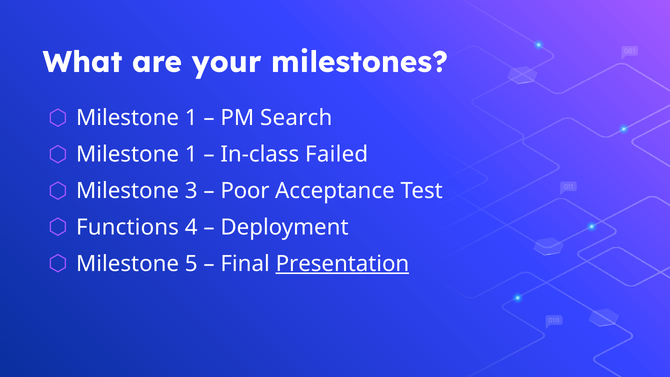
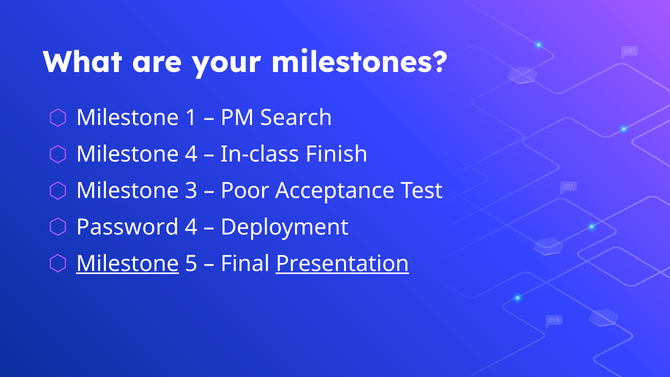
1 at (191, 154): 1 -> 4
Failed: Failed -> Finish
Functions: Functions -> Password
Milestone at (128, 264) underline: none -> present
